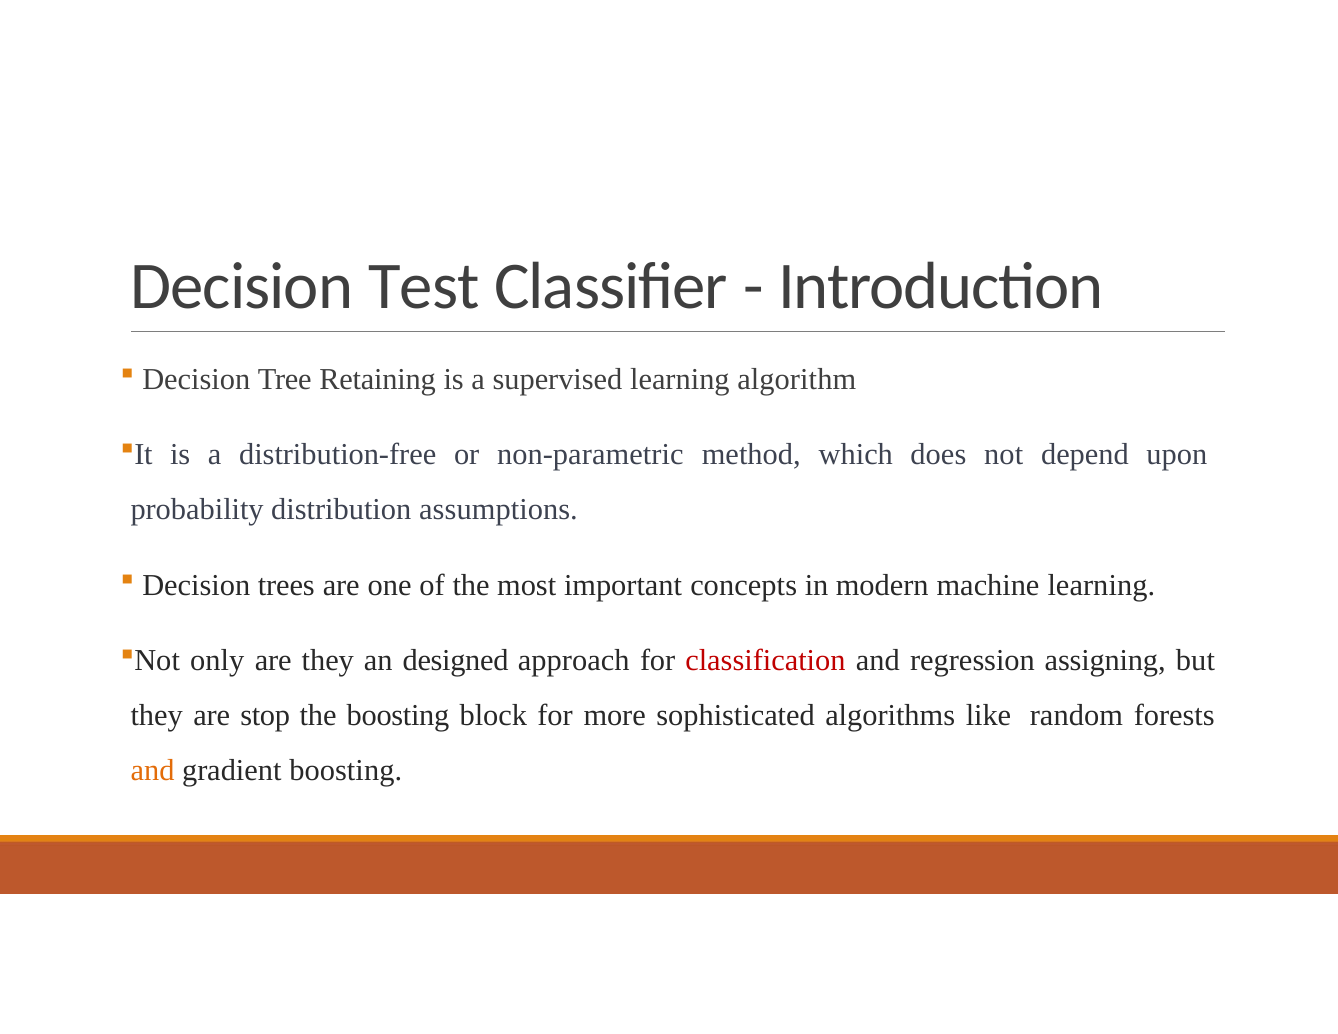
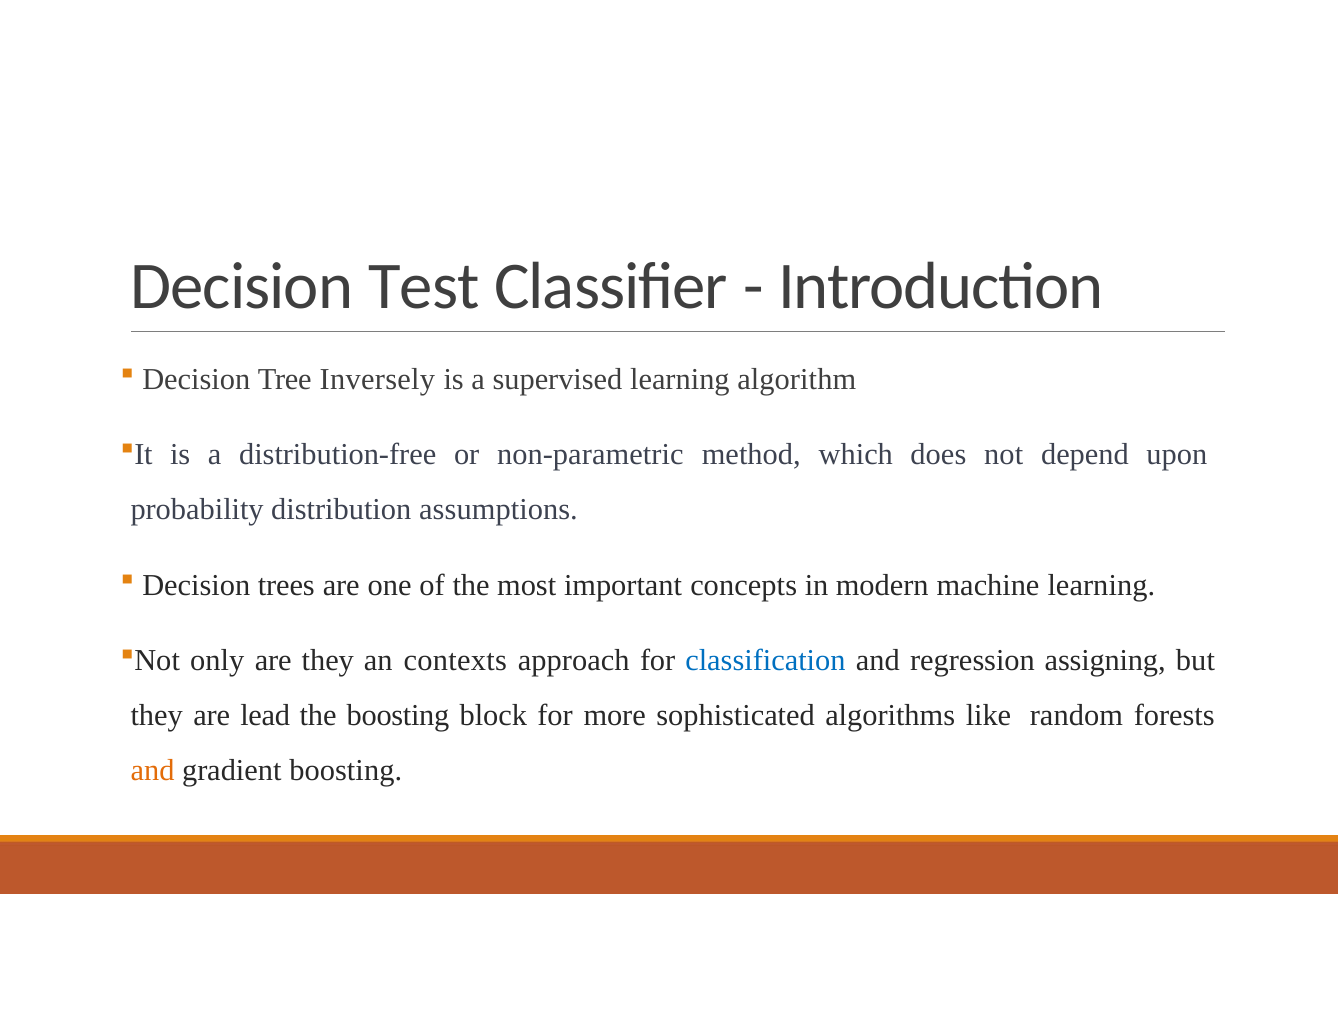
Retaining: Retaining -> Inversely
designed: designed -> contexts
classification colour: red -> blue
stop: stop -> lead
